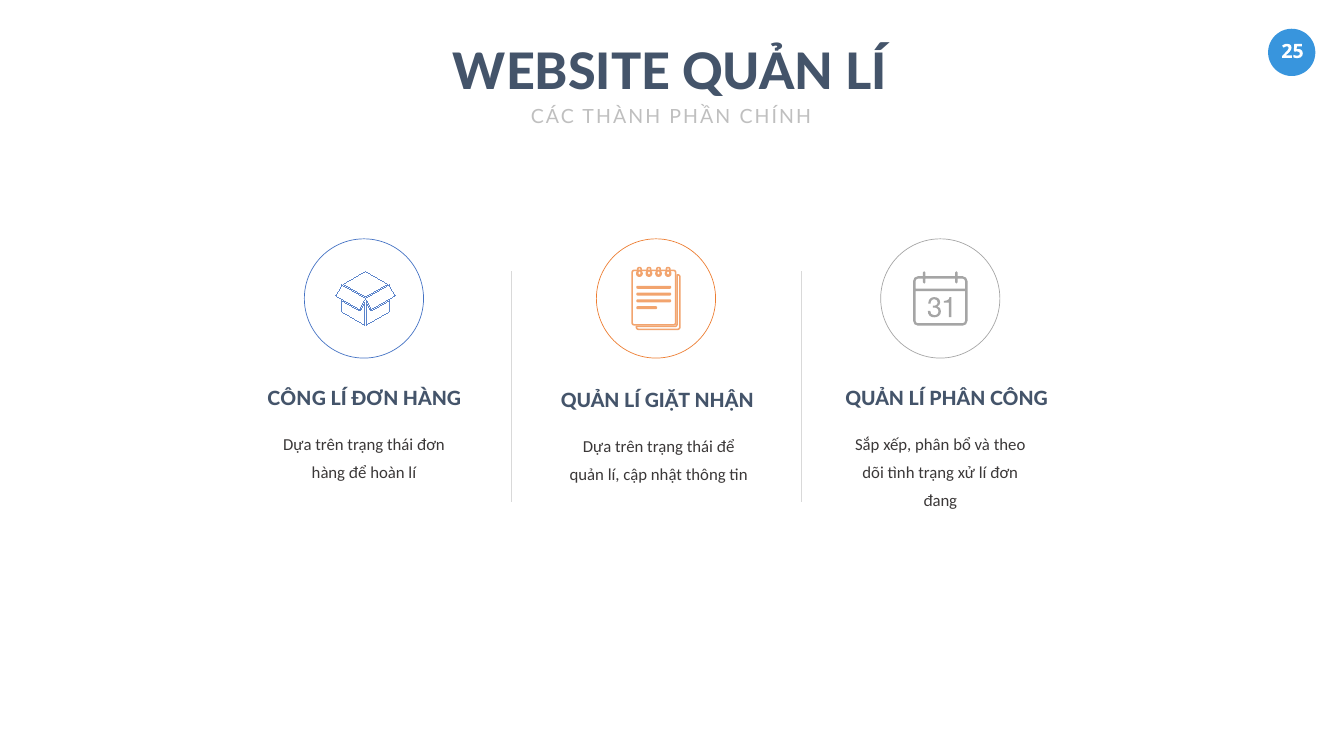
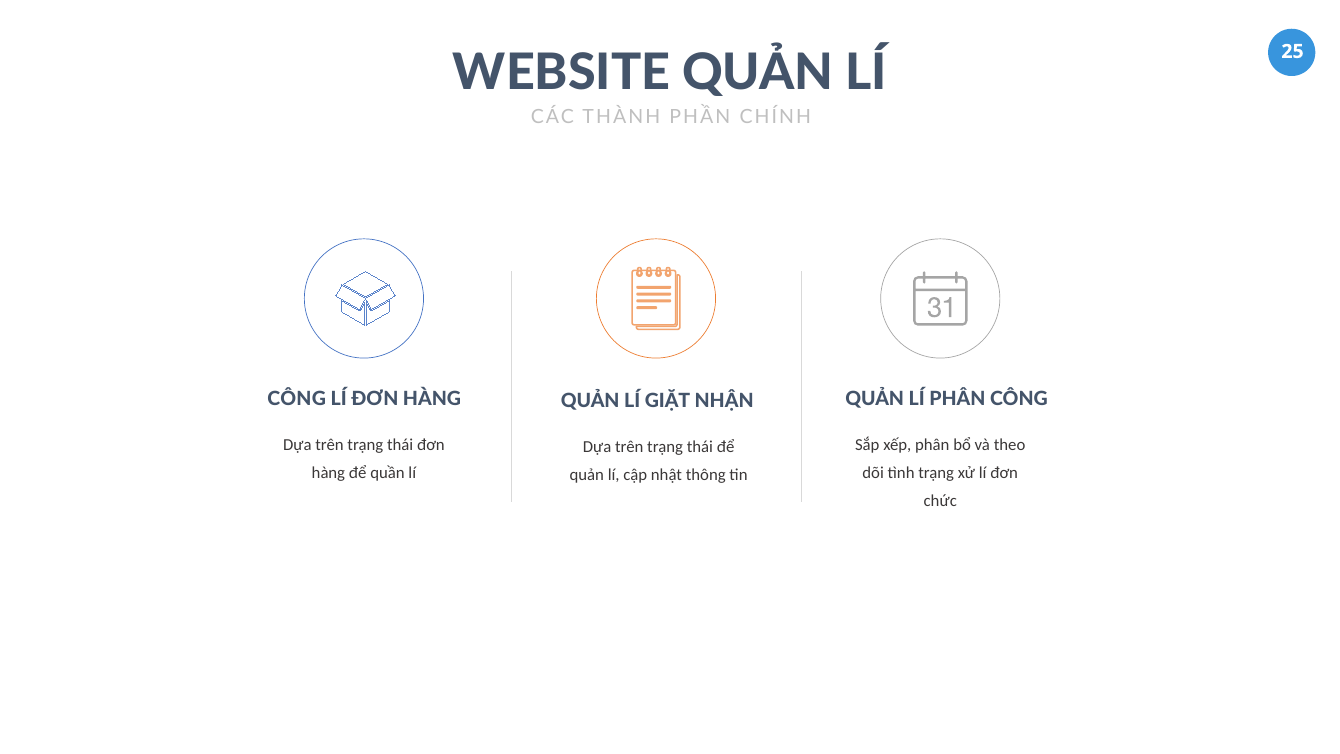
hoàn: hoàn -> quần
đang: đang -> chức
